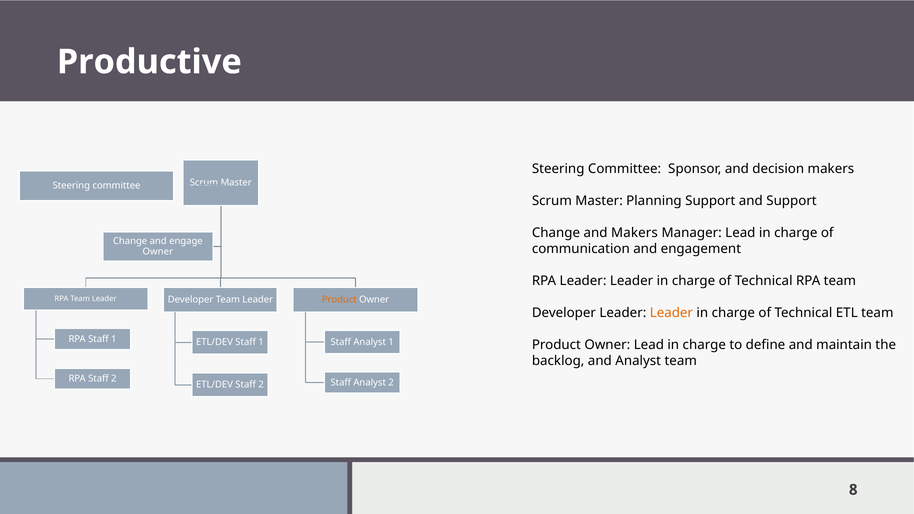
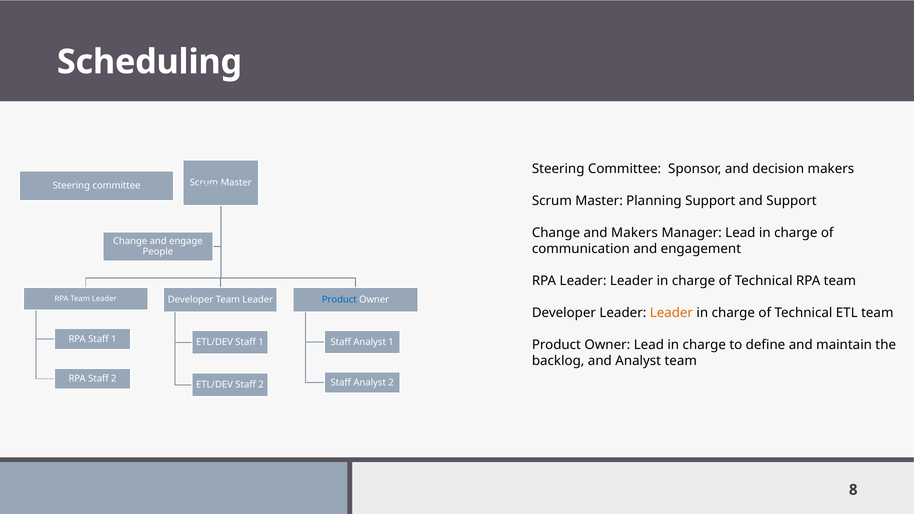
Productive: Productive -> Scheduling
Owner at (158, 252): Owner -> People
Product at (339, 300) colour: orange -> blue
